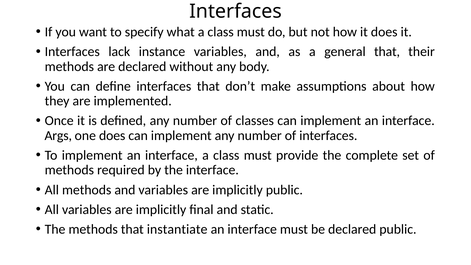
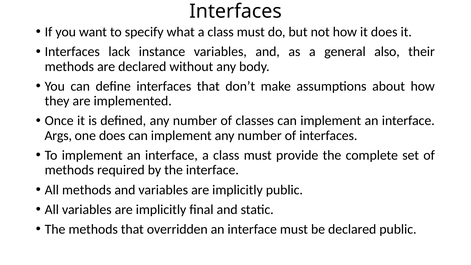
general that: that -> also
instantiate: instantiate -> overridden
